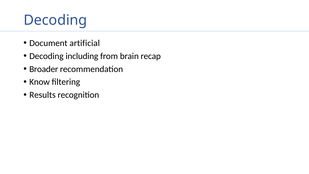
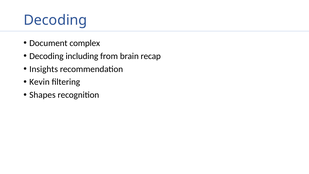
artificial: artificial -> complex
Broader: Broader -> Insights
Know: Know -> Kevin
Results: Results -> Shapes
